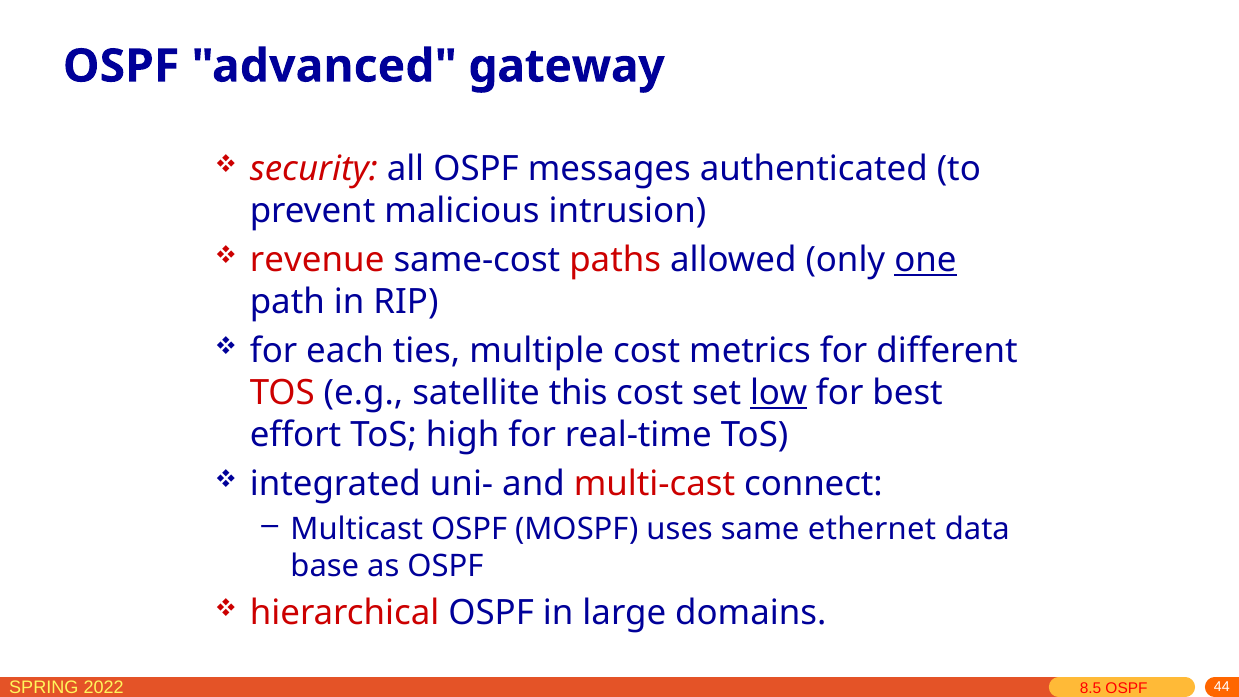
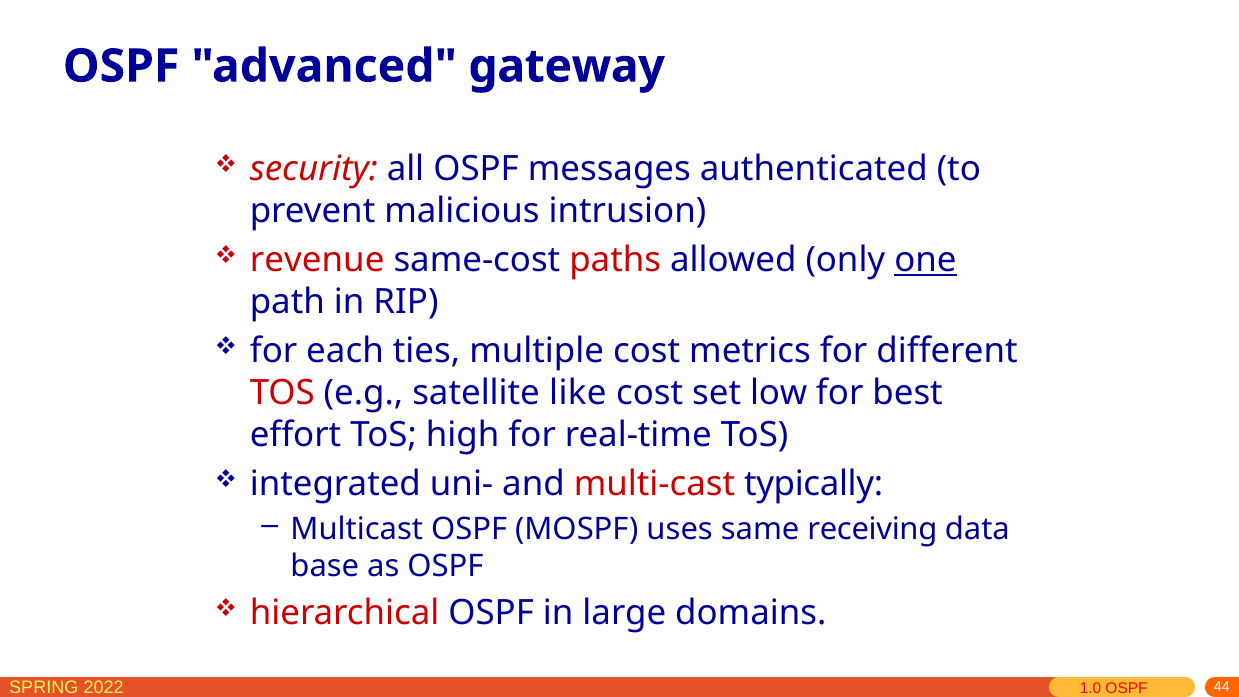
this: this -> like
low underline: present -> none
connect: connect -> typically
ethernet: ethernet -> receiving
8.5: 8.5 -> 1.0
